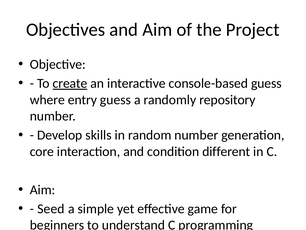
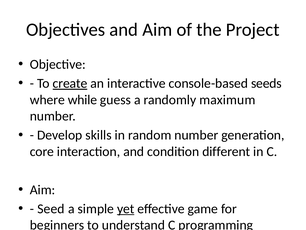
console-based guess: guess -> seeds
entry: entry -> while
repository: repository -> maximum
yet underline: none -> present
